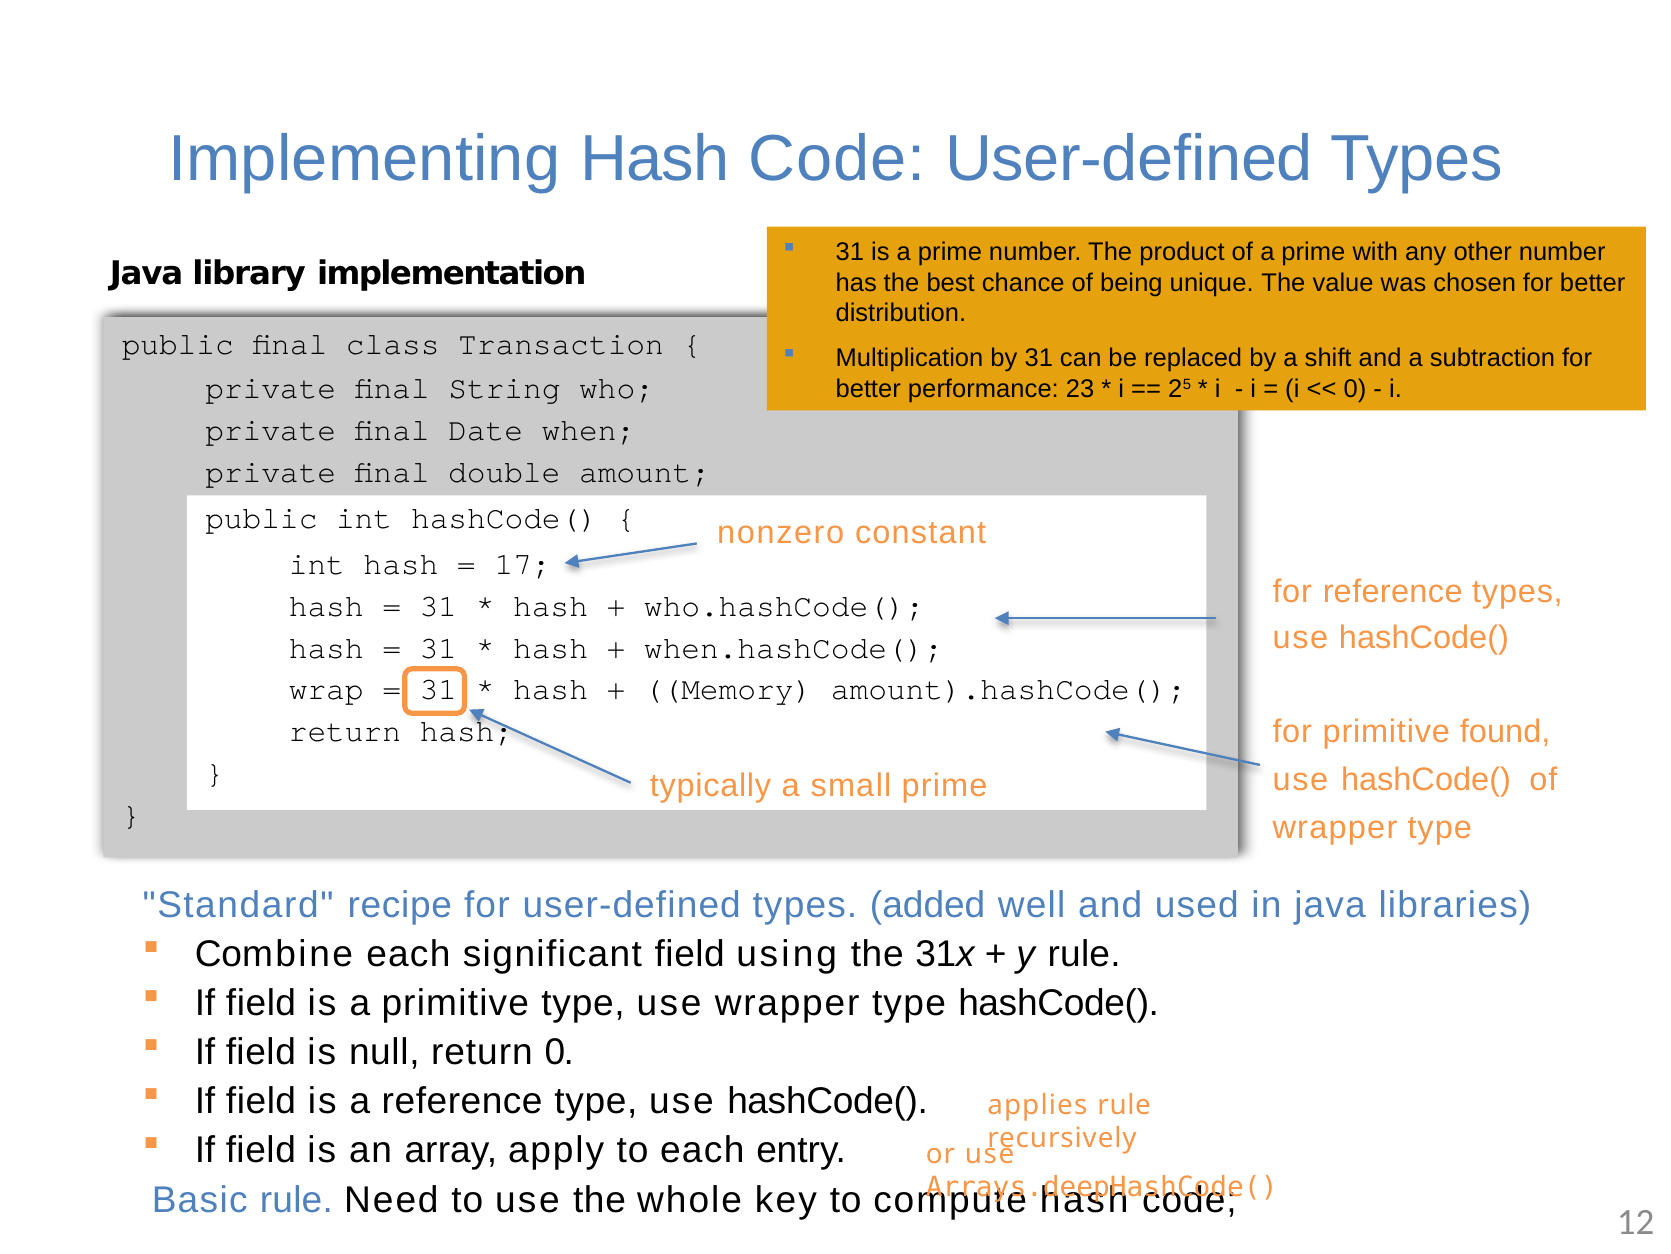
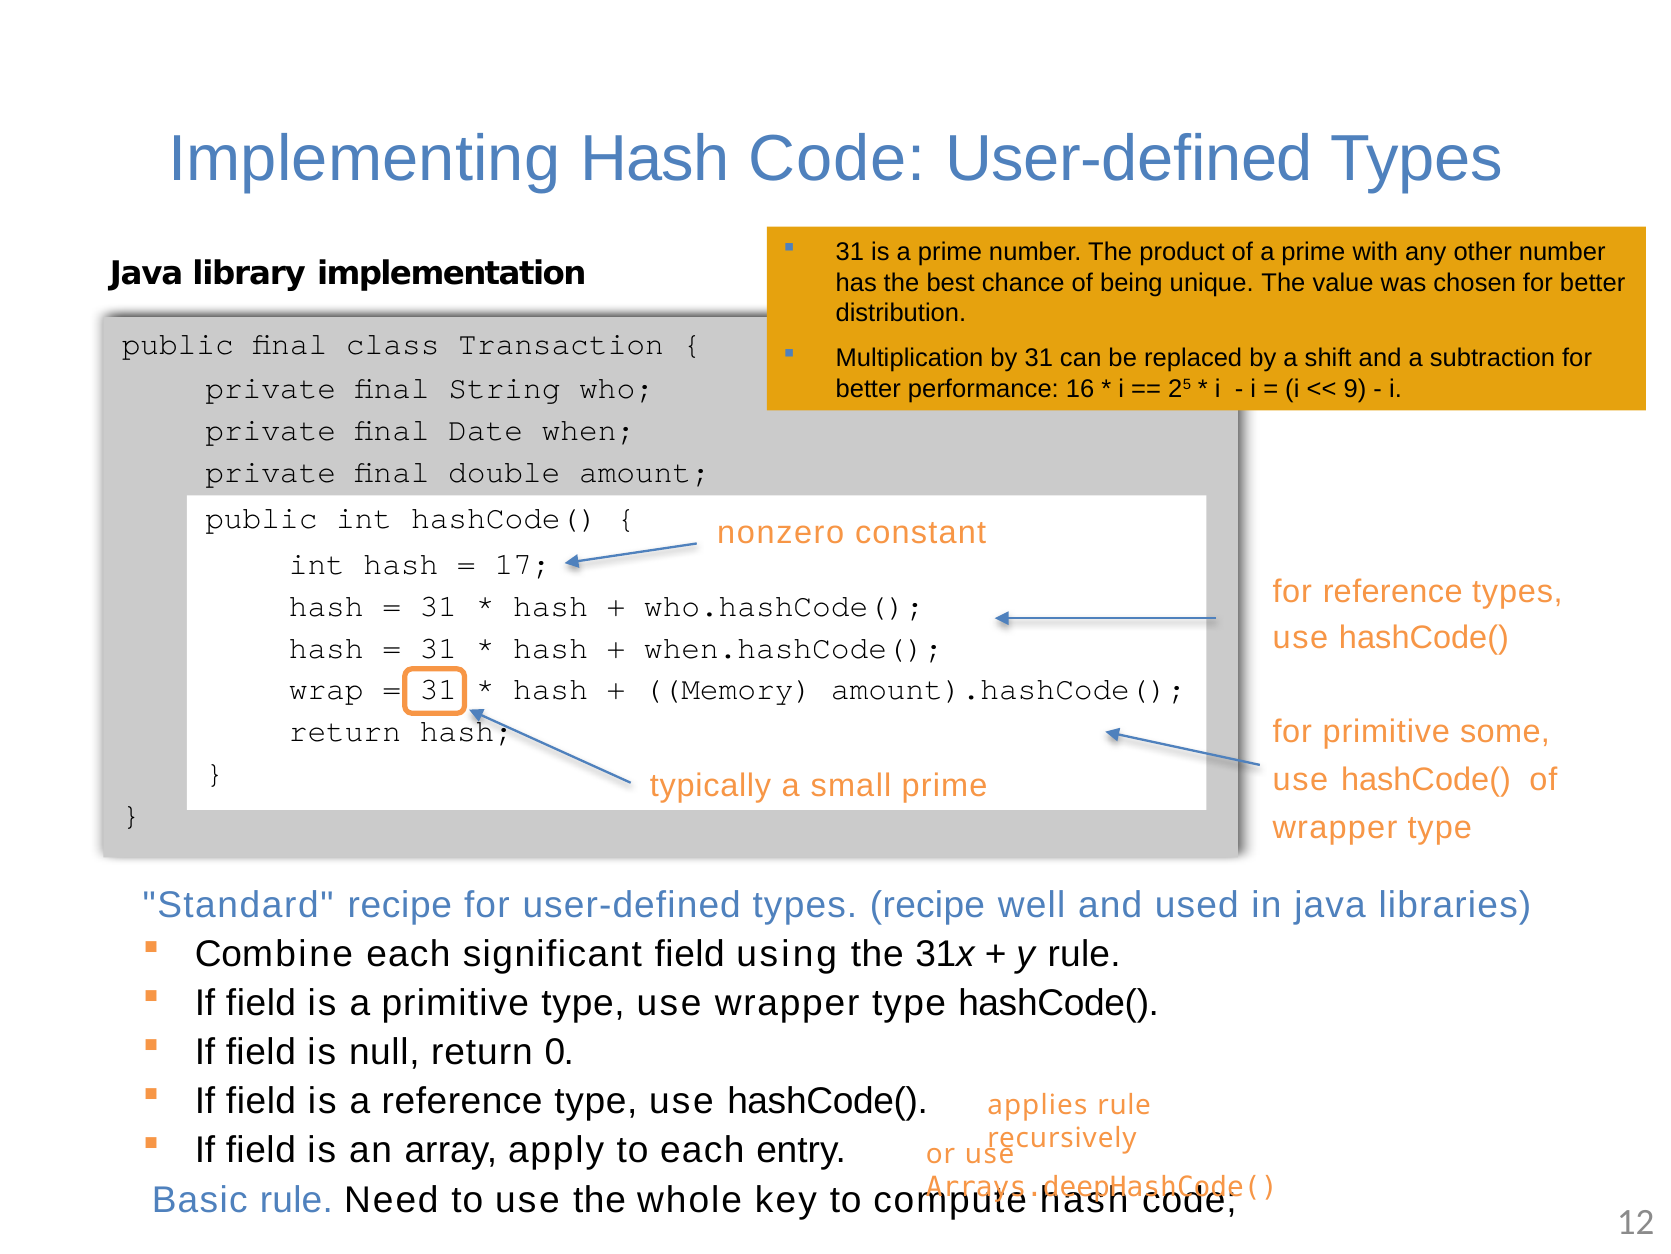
23: 23 -> 16
0 at (1355, 388): 0 -> 9
found: found -> some
types added: added -> recipe
